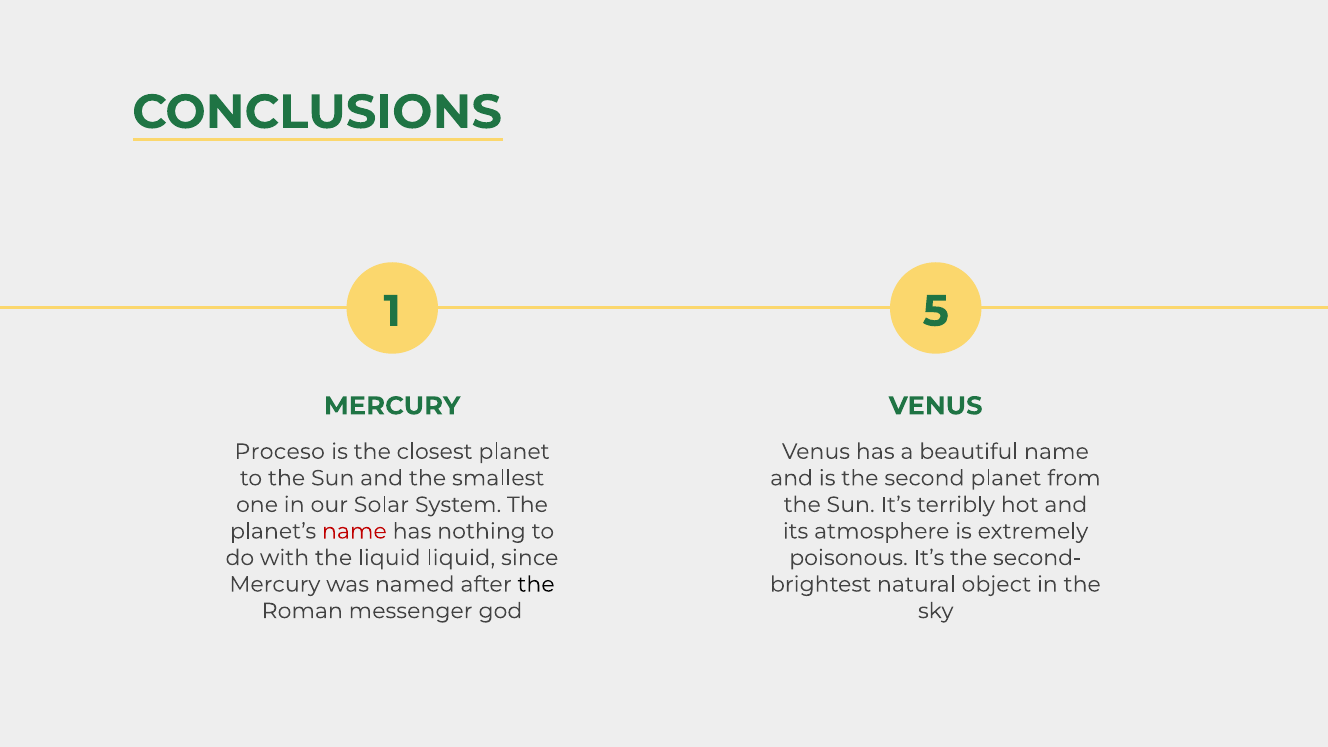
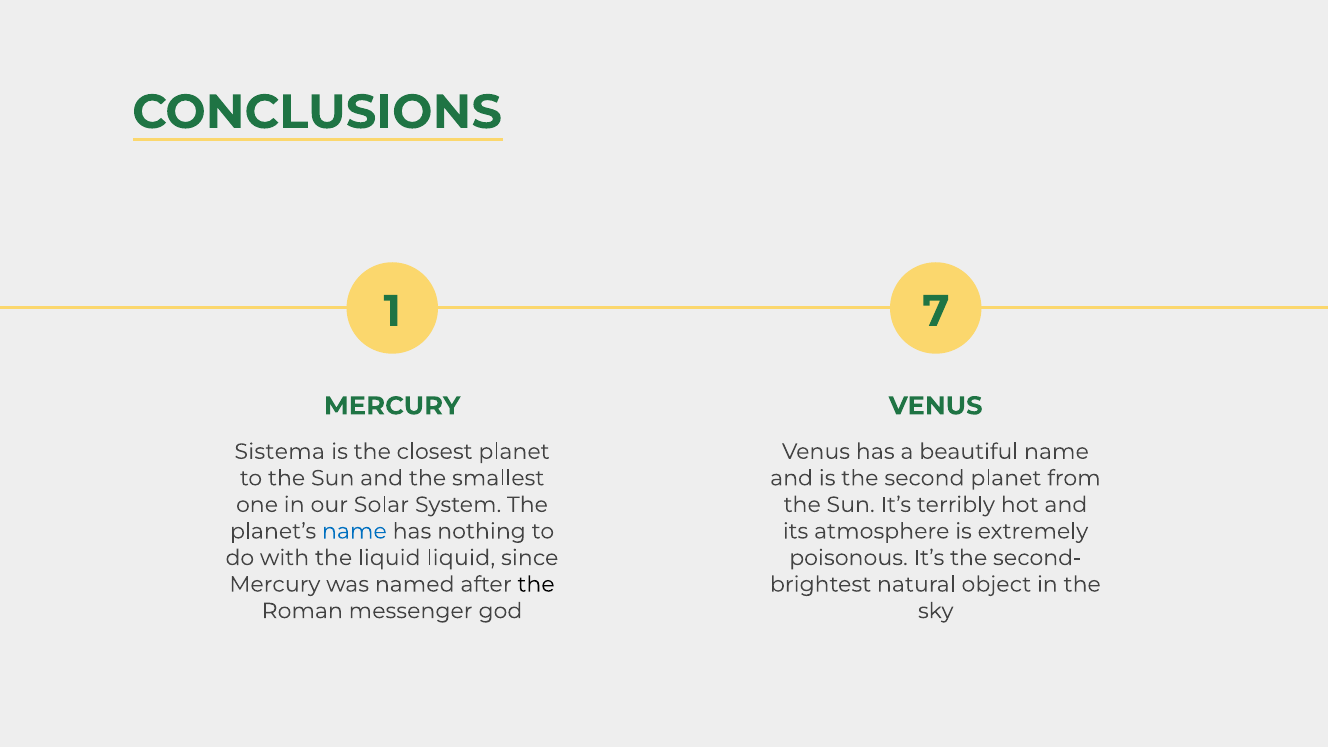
5: 5 -> 7
Proceso: Proceso -> Sistema
name at (354, 531) colour: red -> blue
